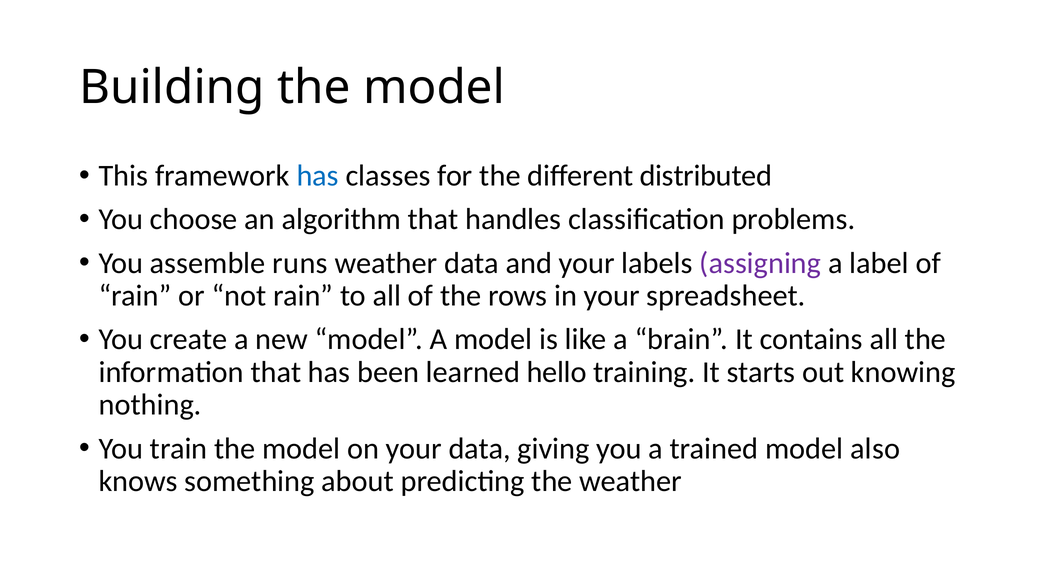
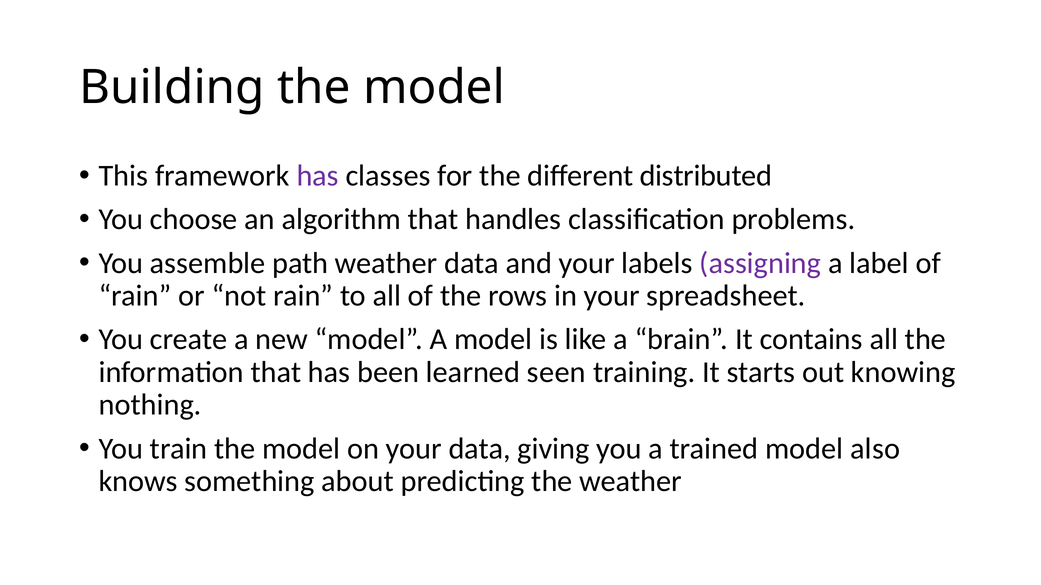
has at (318, 176) colour: blue -> purple
runs: runs -> path
hello: hello -> seen
